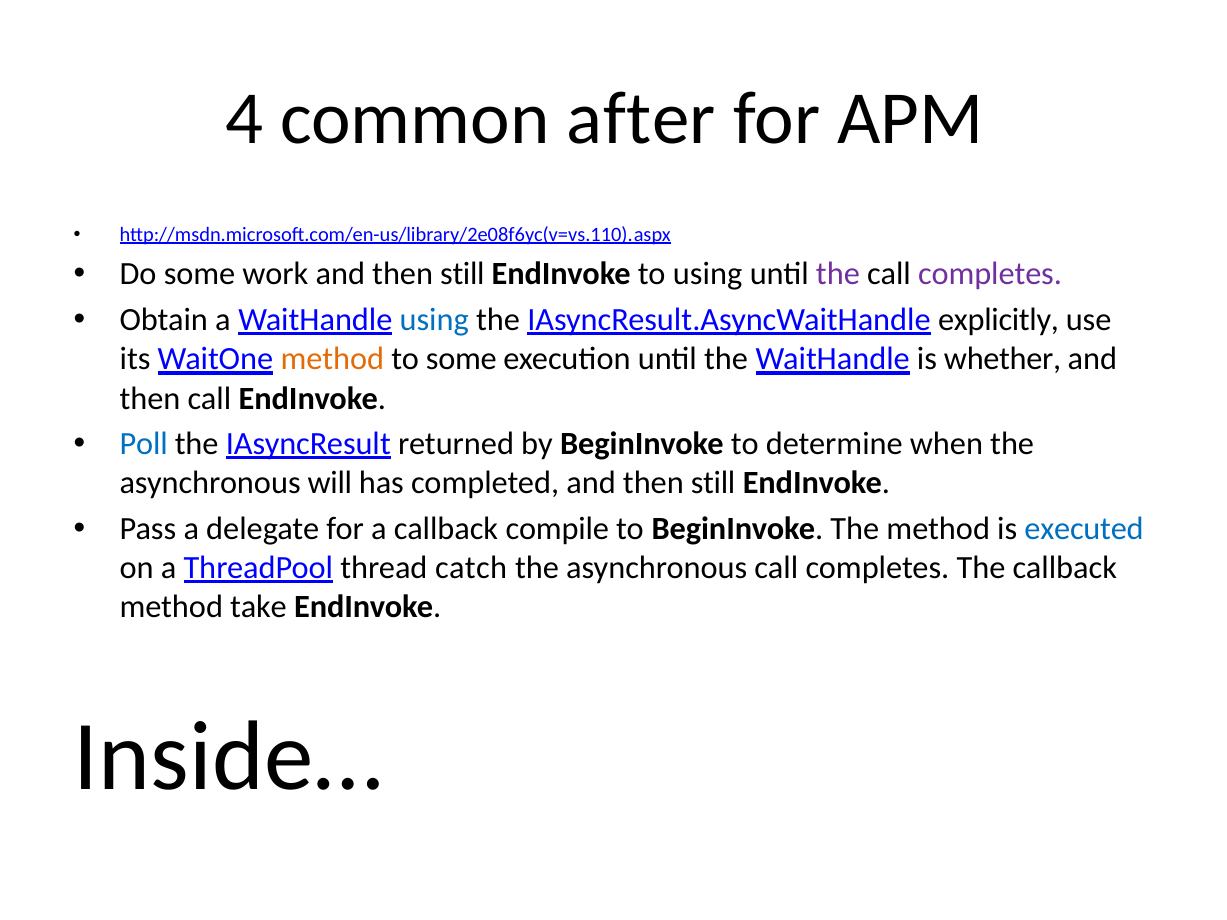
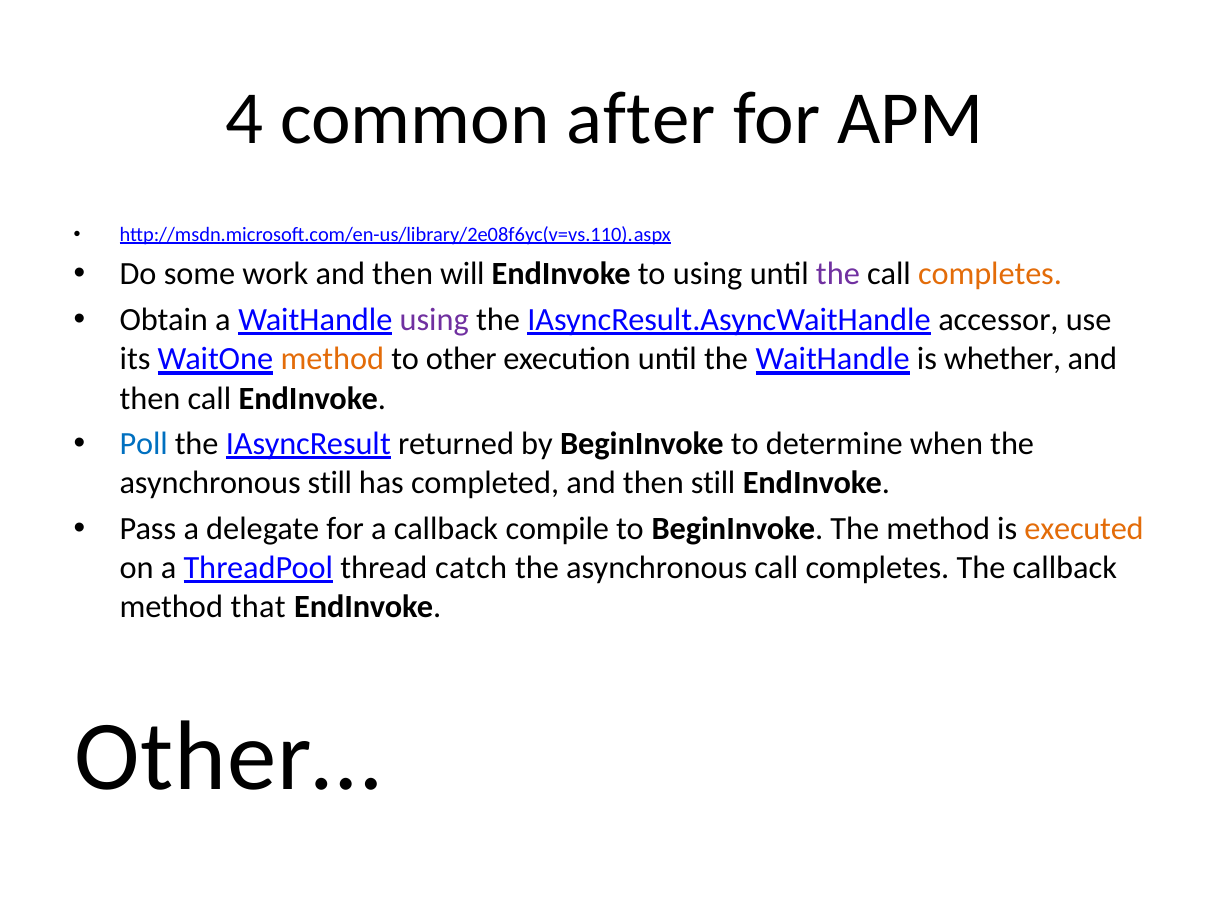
work and then still: still -> will
completes at (990, 274) colour: purple -> orange
using at (434, 320) colour: blue -> purple
explicitly: explicitly -> accessor
to some: some -> other
asynchronous will: will -> still
executed colour: blue -> orange
take: take -> that
Inside…: Inside… -> Other…
